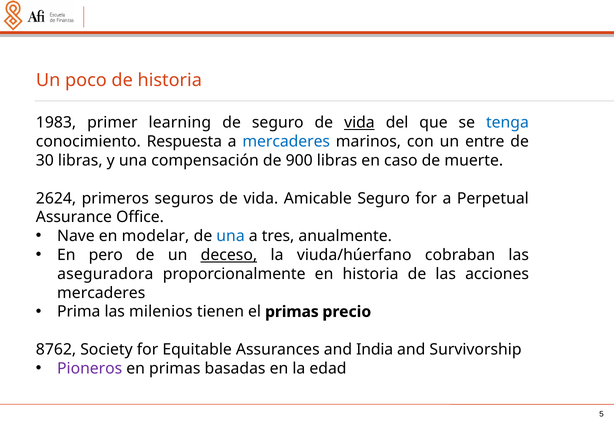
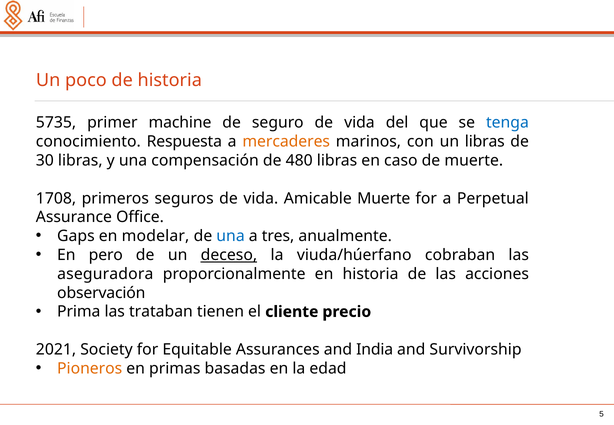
1983: 1983 -> 5735
learning: learning -> machine
vida at (359, 123) underline: present -> none
mercaderes at (286, 142) colour: blue -> orange
un entre: entre -> libras
900: 900 -> 480
2624: 2624 -> 1708
Amicable Seguro: Seguro -> Muerte
Nave: Nave -> Gaps
mercaderes at (101, 293): mercaderes -> observación
milenios: milenios -> trataban
el primas: primas -> cliente
8762: 8762 -> 2021
Pioneros colour: purple -> orange
